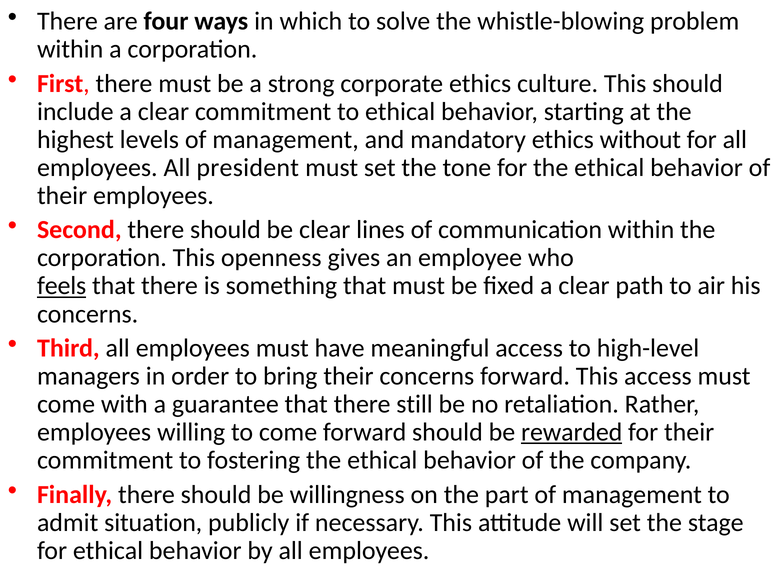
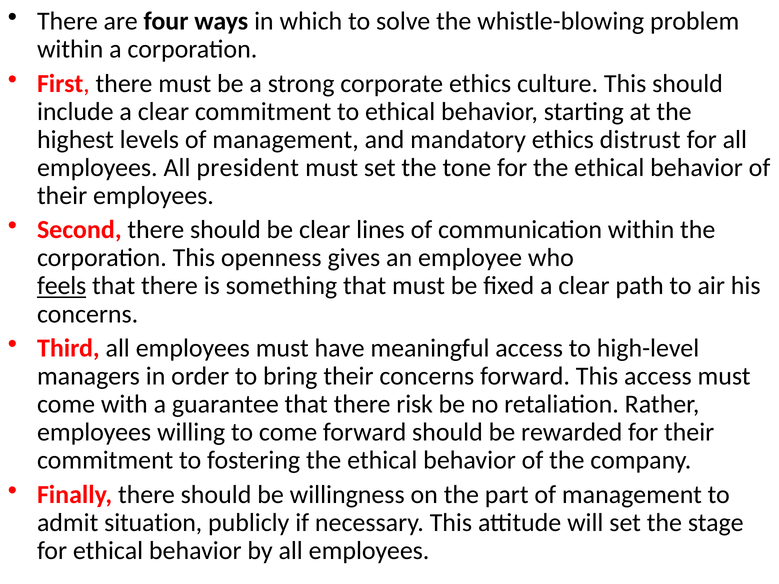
without: without -> distrust
still: still -> risk
rewarded underline: present -> none
